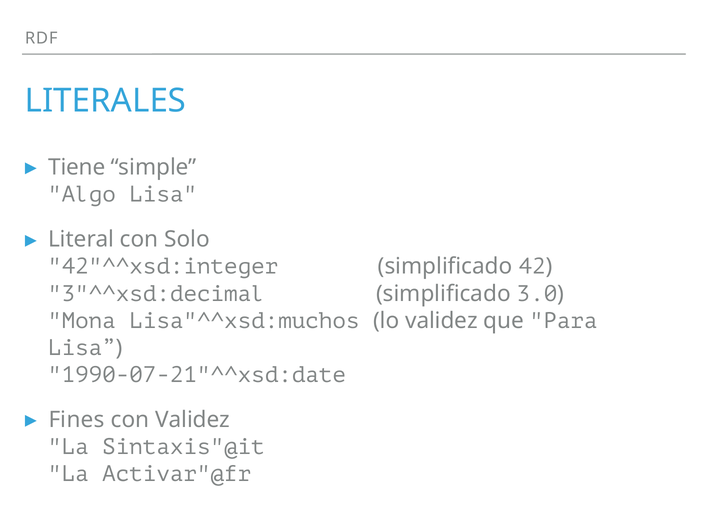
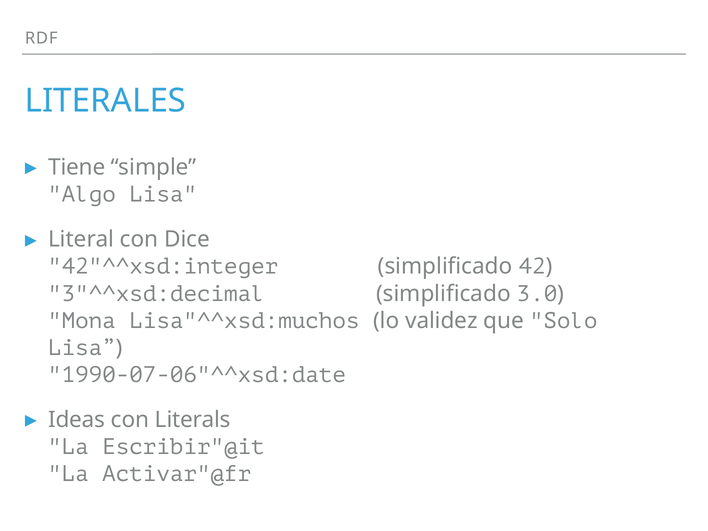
Solo: Solo -> Dice
Para: Para -> Solo
1990-07-21"^^xsd:date: 1990-07-21"^^xsd:date -> 1990-07-06"^^xsd:date
Fines: Fines -> Ideas
con Validez: Validez -> Literals
Sintaxis"@it: Sintaxis"@it -> Escribir"@it
